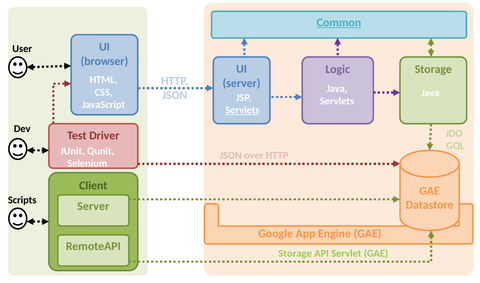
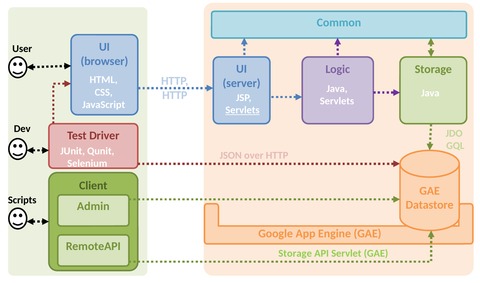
Common underline: present -> none
JSON at (175, 95): JSON -> HTTP
Server at (93, 206): Server -> Admin
